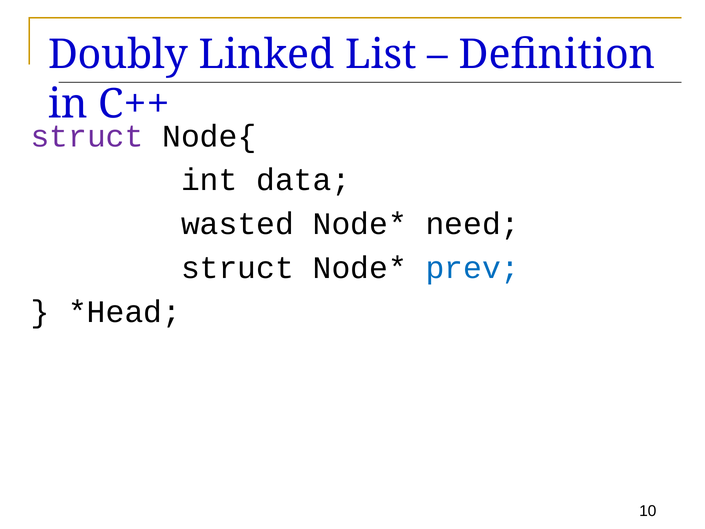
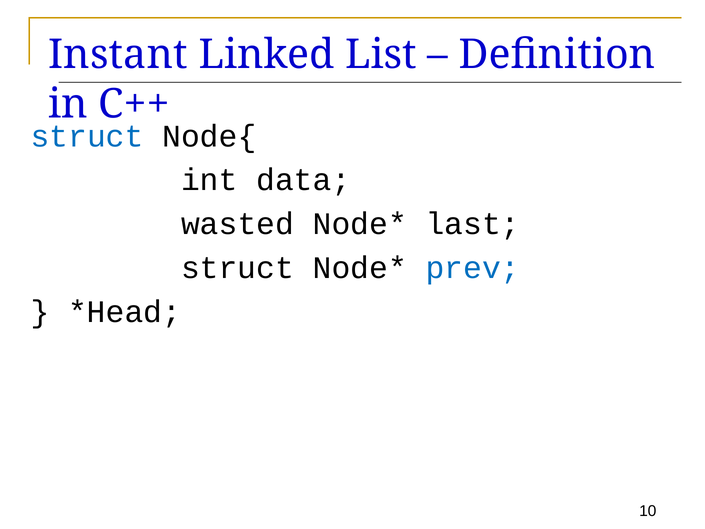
Doubly: Doubly -> Instant
struct at (87, 136) colour: purple -> blue
need: need -> last
